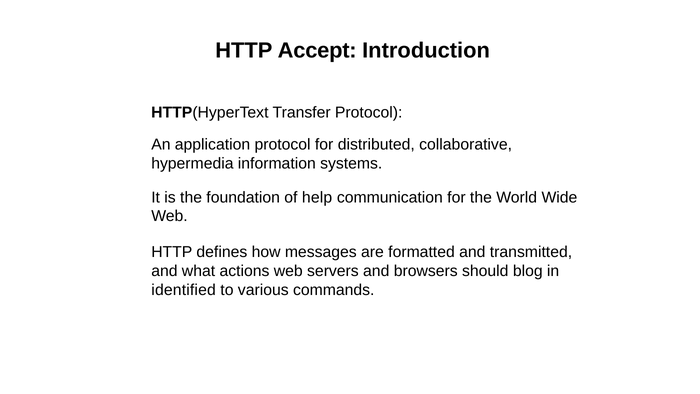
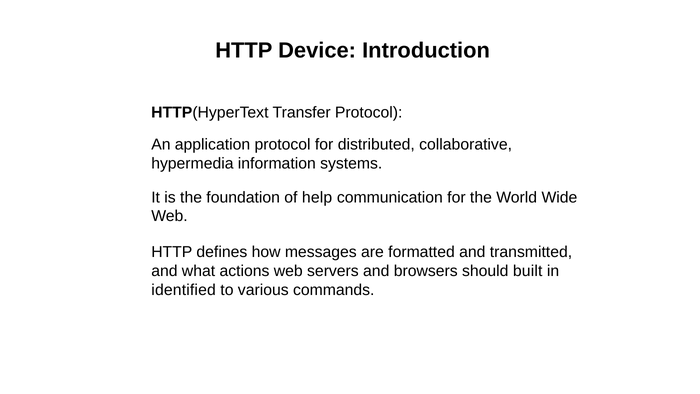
Accept: Accept -> Device
blog: blog -> built
